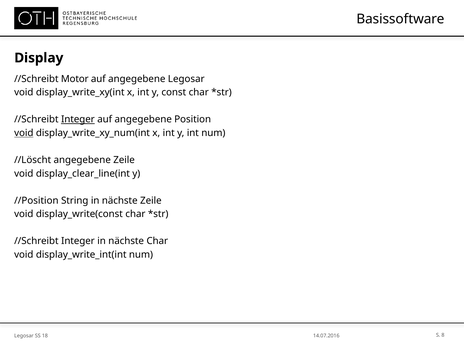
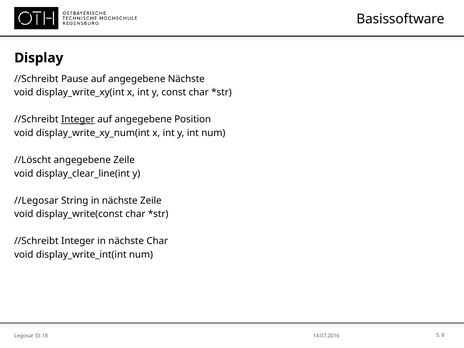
Motor: Motor -> Pause
angegebene Legosar: Legosar -> Nächste
void at (24, 133) underline: present -> none
//Position: //Position -> //Legosar
